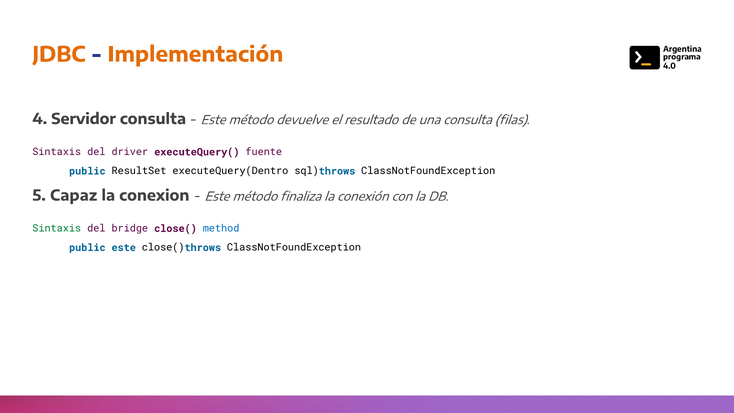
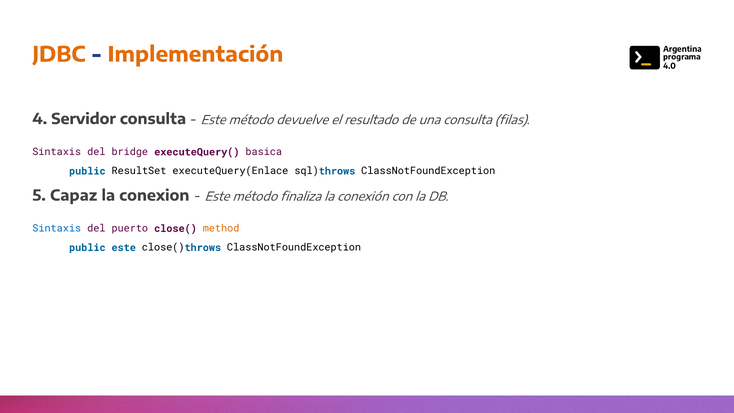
driver: driver -> bridge
fuente: fuente -> basica
executeQuery(Dentro: executeQuery(Dentro -> executeQuery(Enlace
Sintaxis at (57, 228) colour: green -> blue
bridge: bridge -> puerto
method colour: blue -> orange
